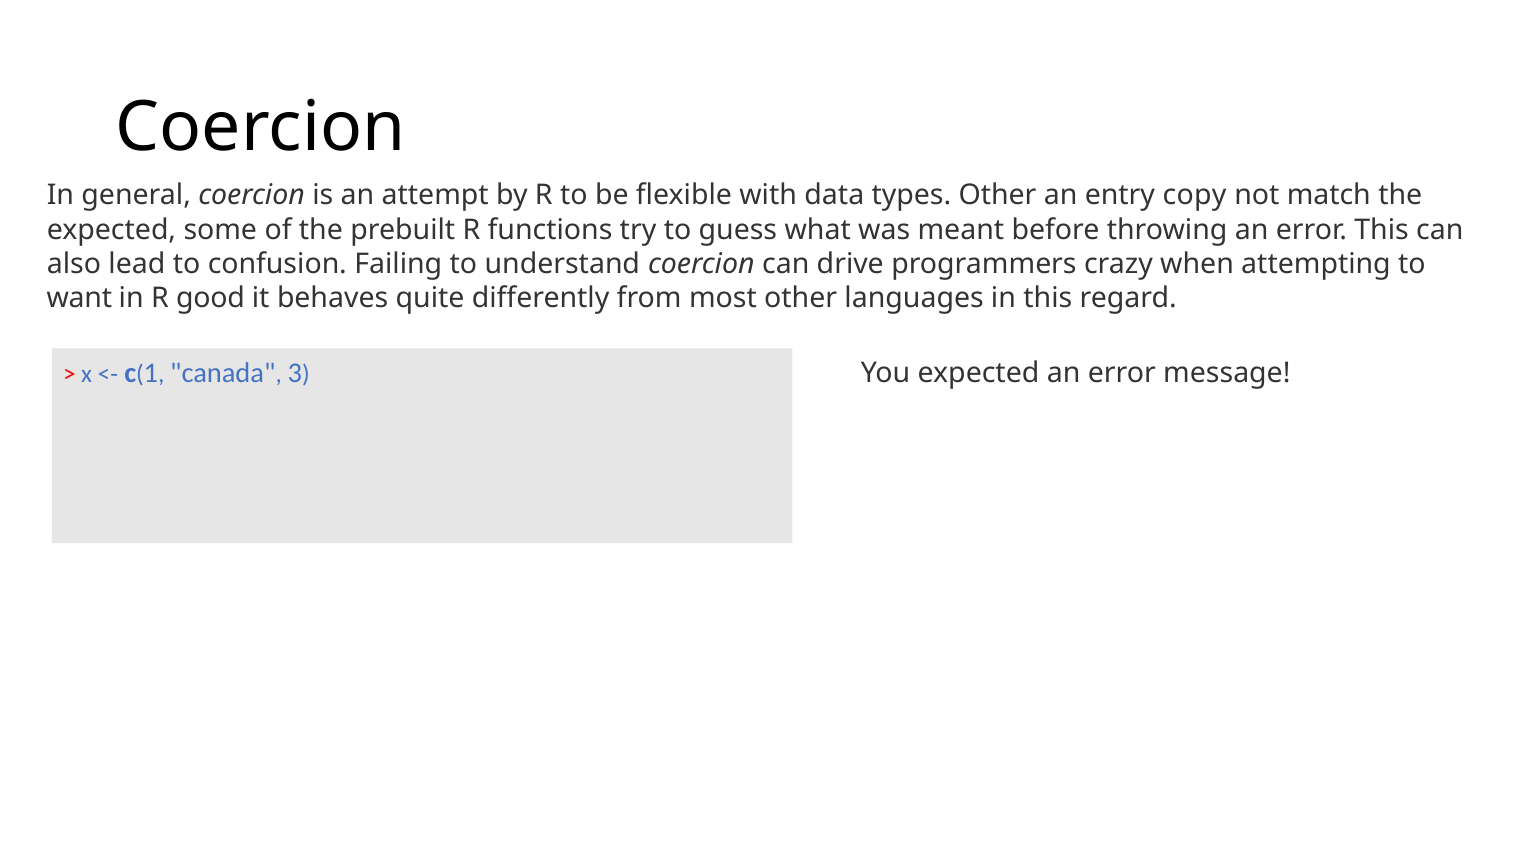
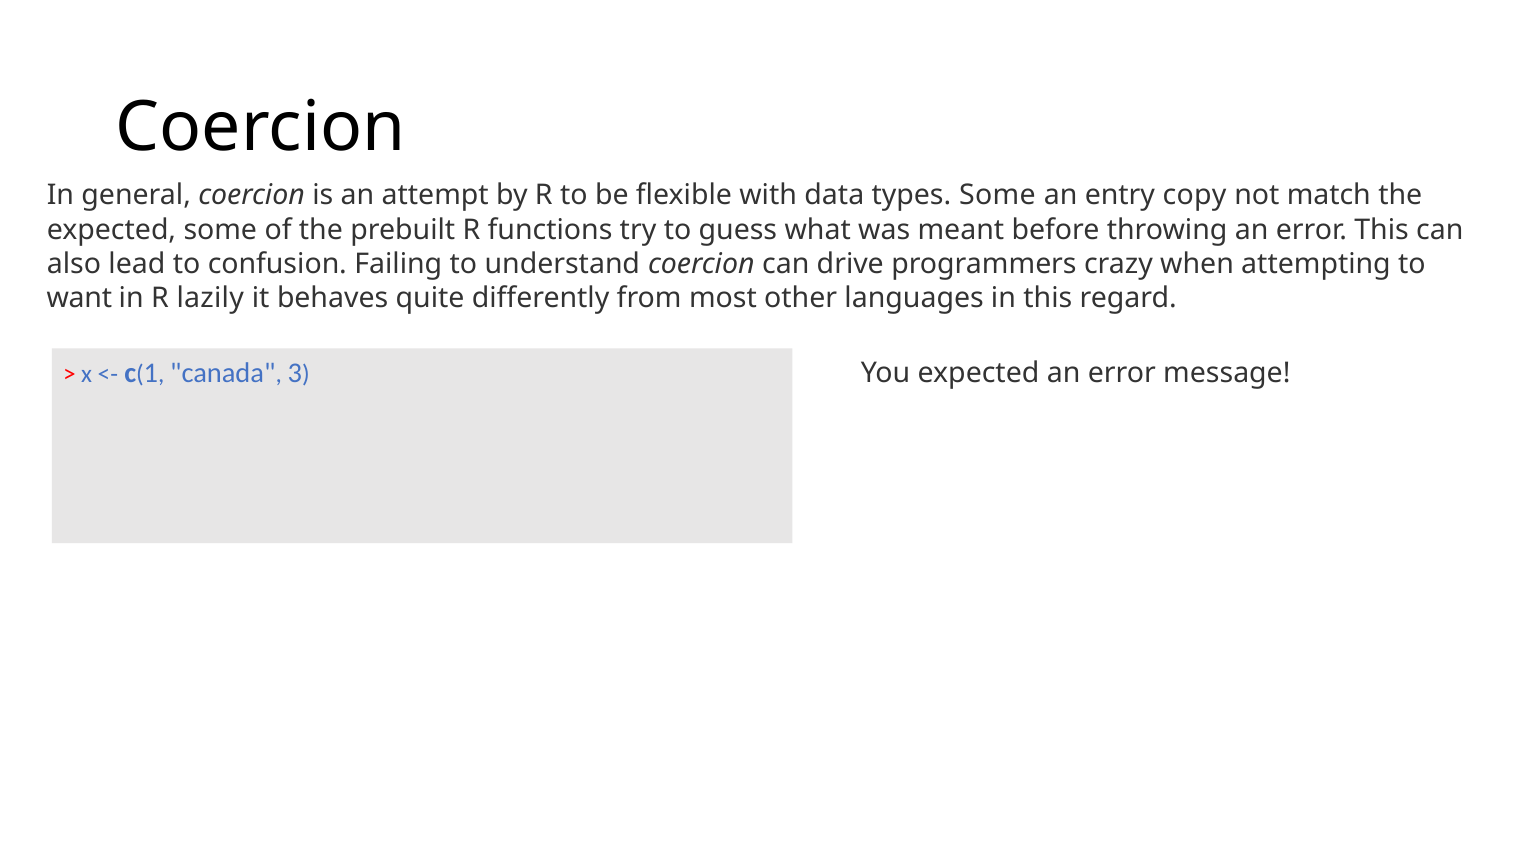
types Other: Other -> Some
good: good -> lazily
